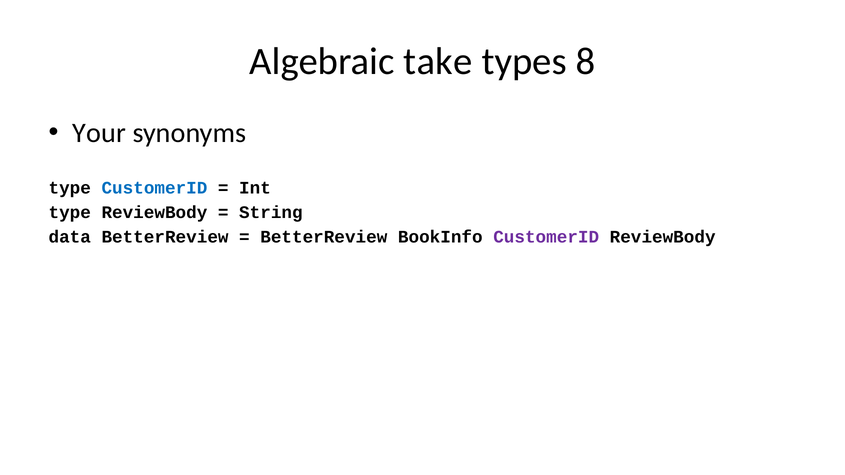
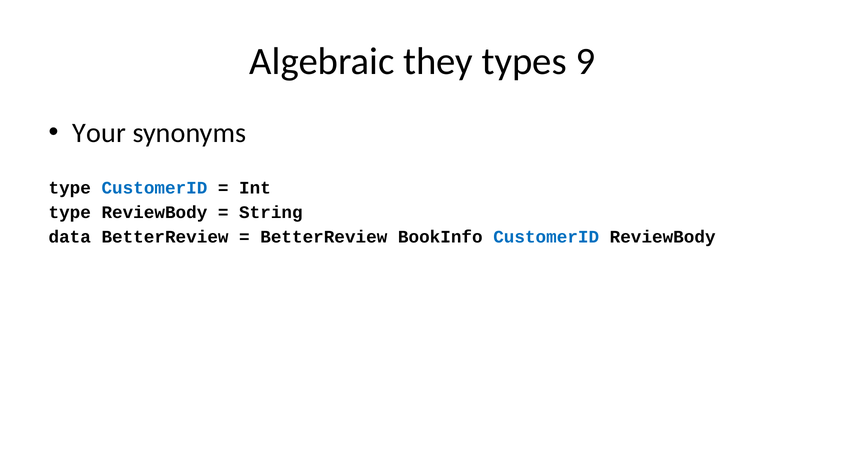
take: take -> they
8: 8 -> 9
CustomerID at (546, 237) colour: purple -> blue
